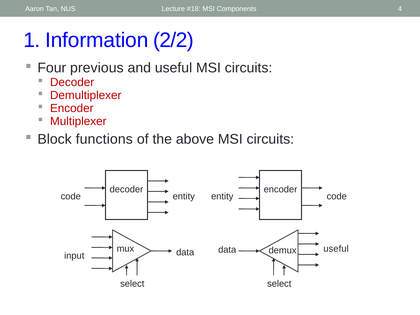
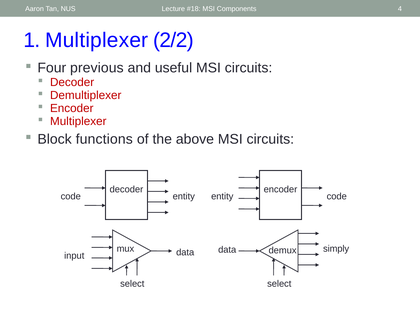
1 Information: Information -> Multiplexer
data useful: useful -> simply
